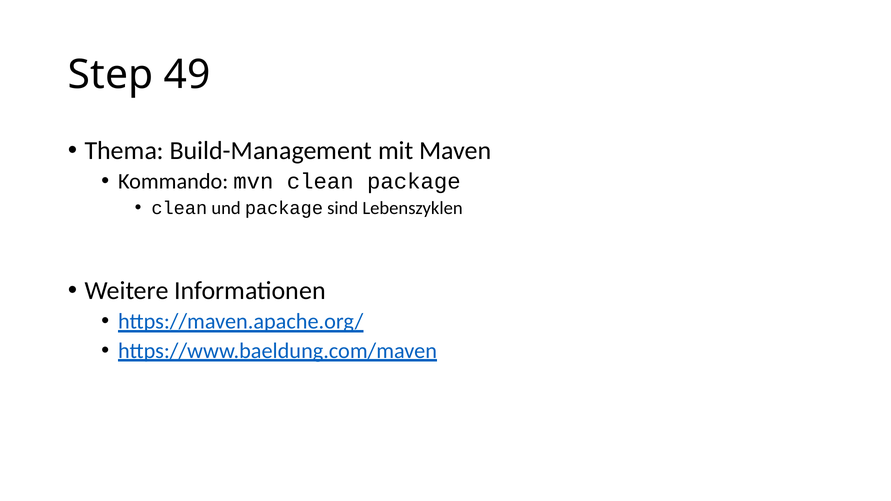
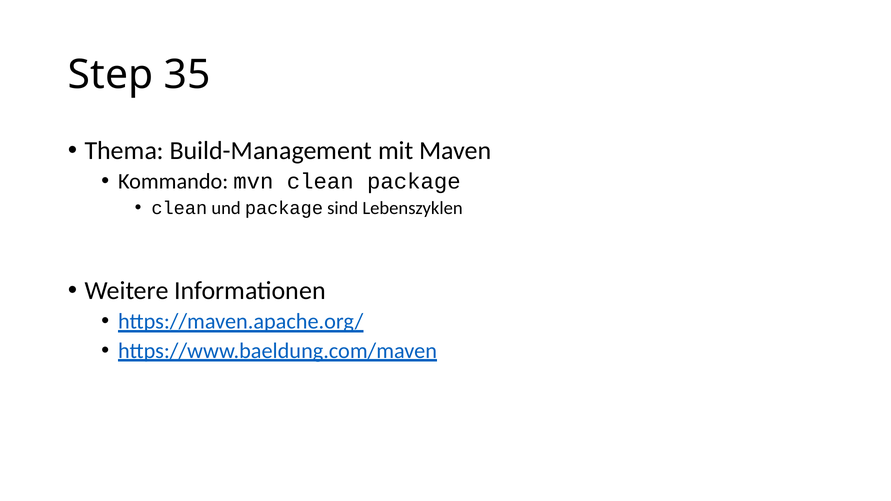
49: 49 -> 35
